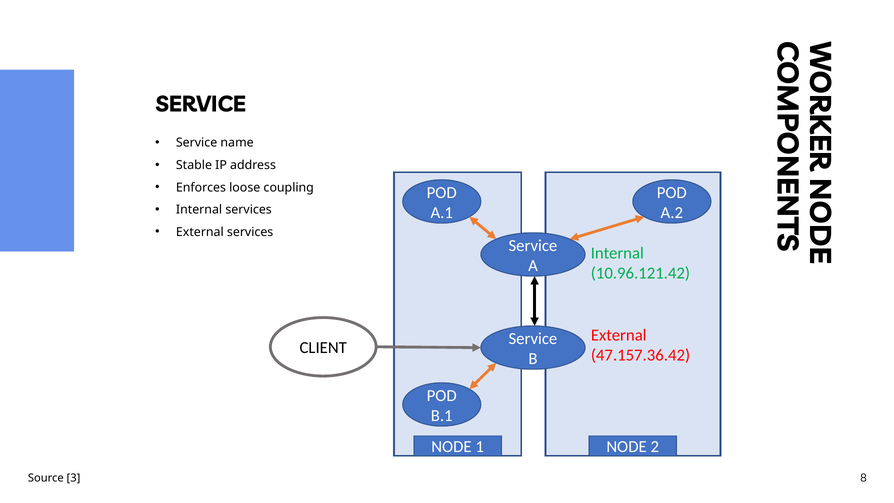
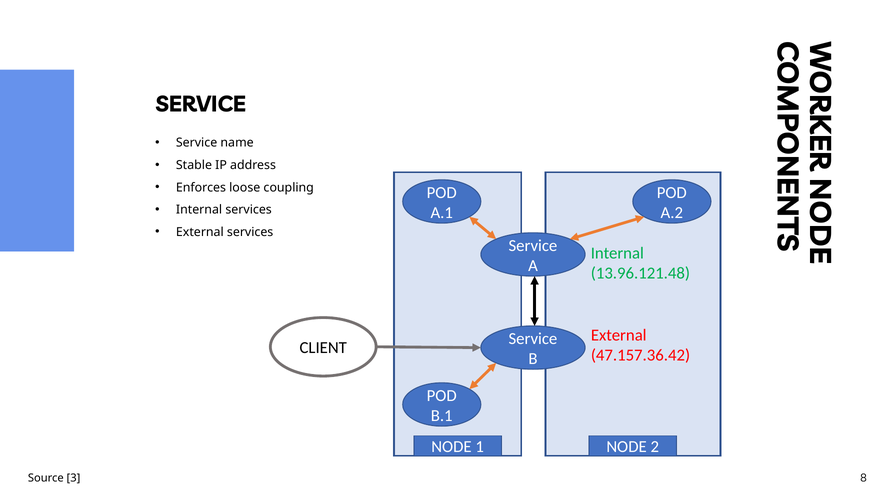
10.96.121.42: 10.96.121.42 -> 13.96.121.48
